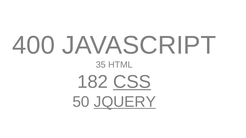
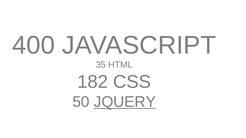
CSS underline: present -> none
